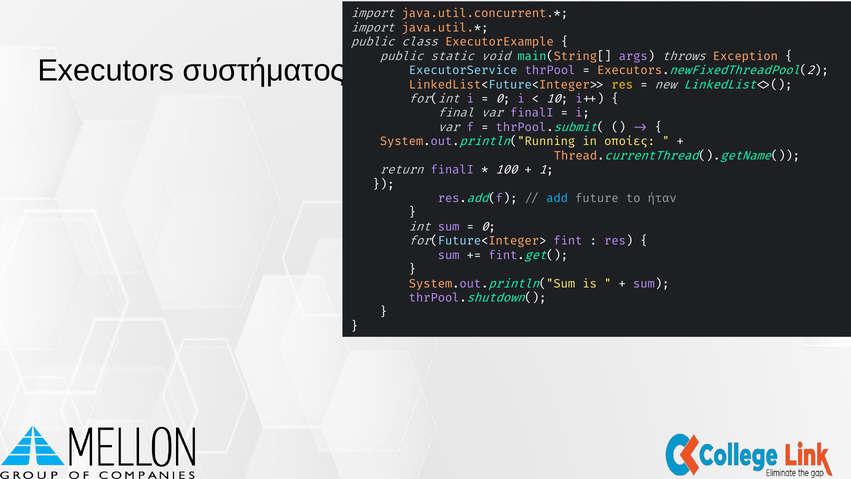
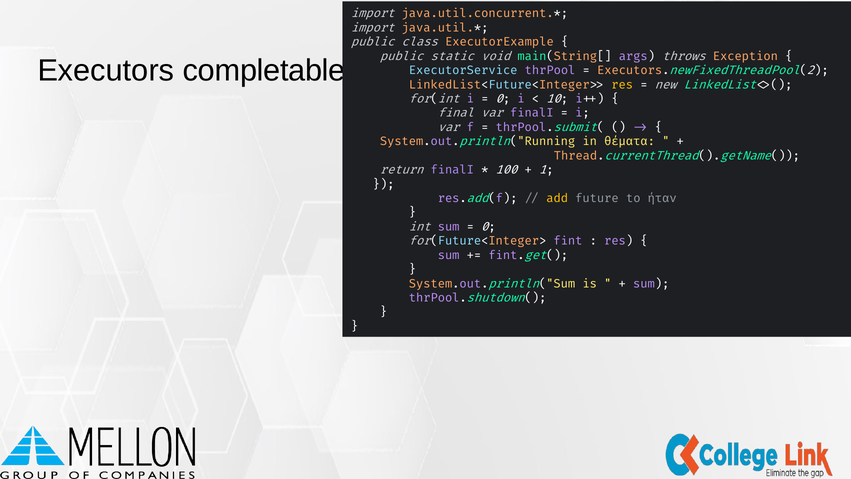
συστήματος: συστήματος -> completable
οποίες: οποίες -> θέματα
add colour: light blue -> yellow
